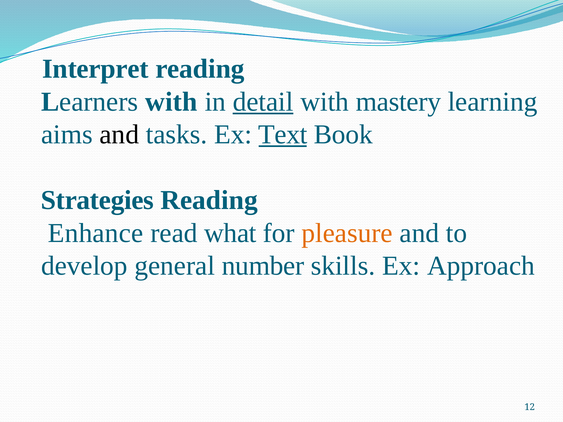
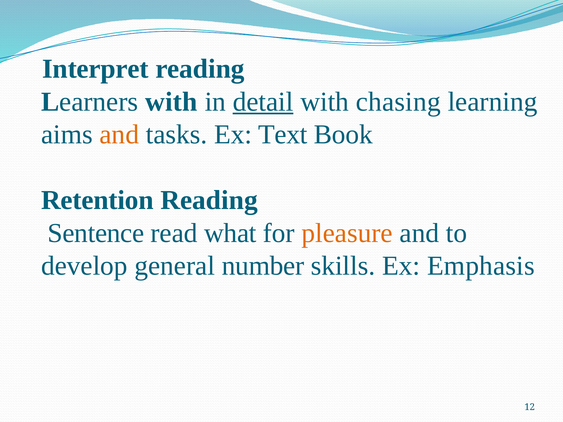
mastery: mastery -> chasing
and at (119, 135) colour: black -> orange
Text underline: present -> none
Strategies: Strategies -> Retention
Enhance: Enhance -> Sentence
Approach: Approach -> Emphasis
